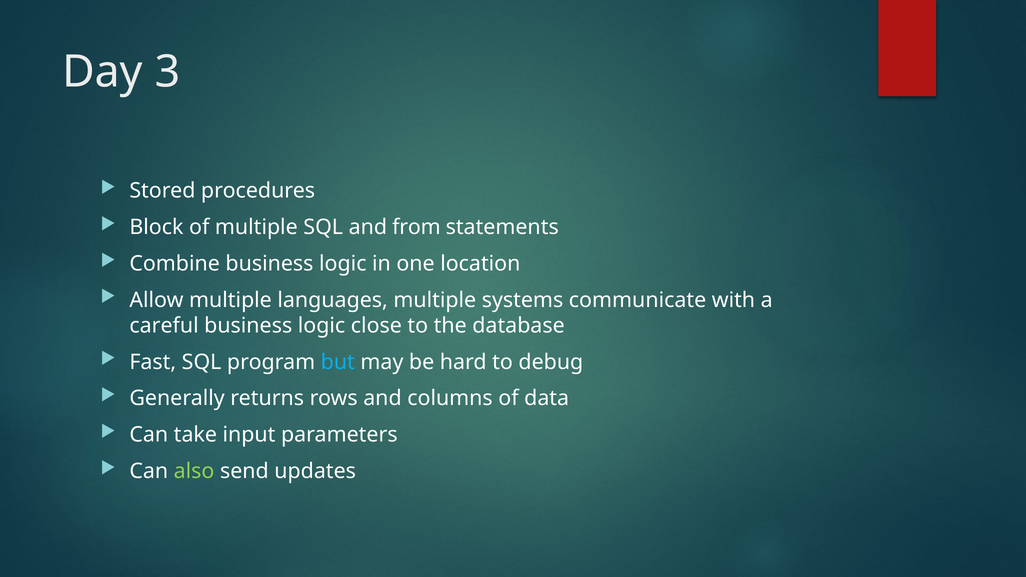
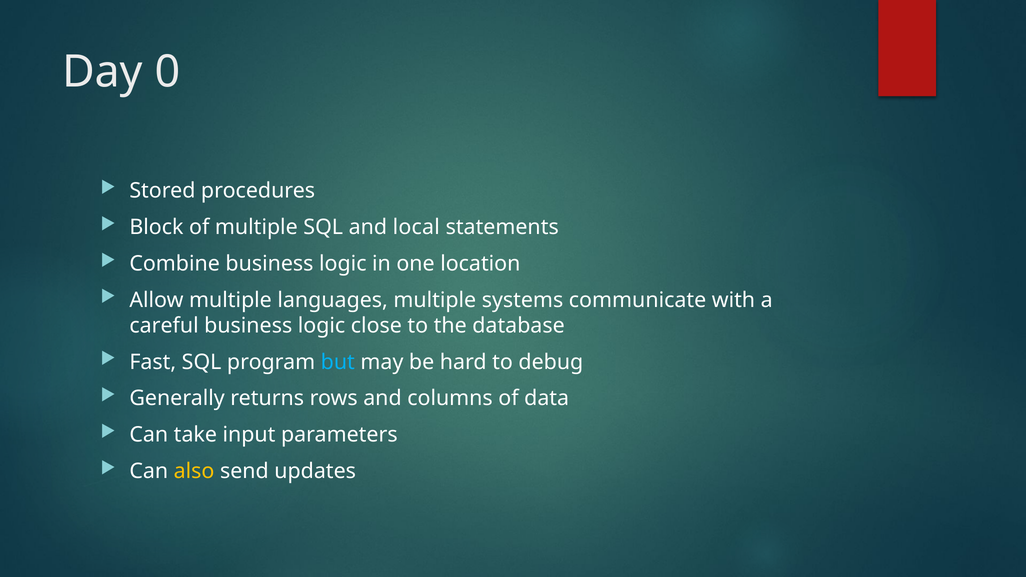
3: 3 -> 0
from: from -> local
also colour: light green -> yellow
